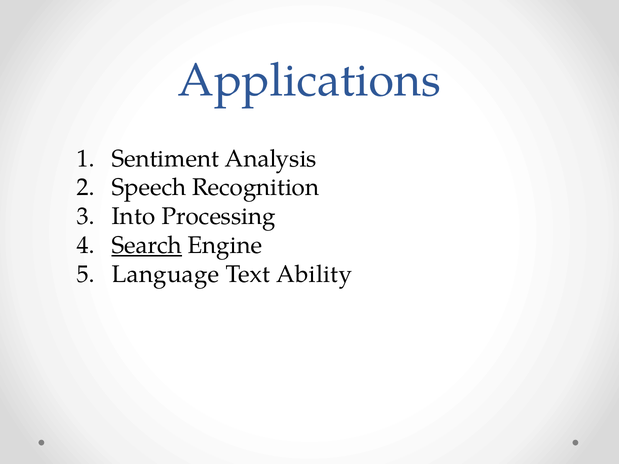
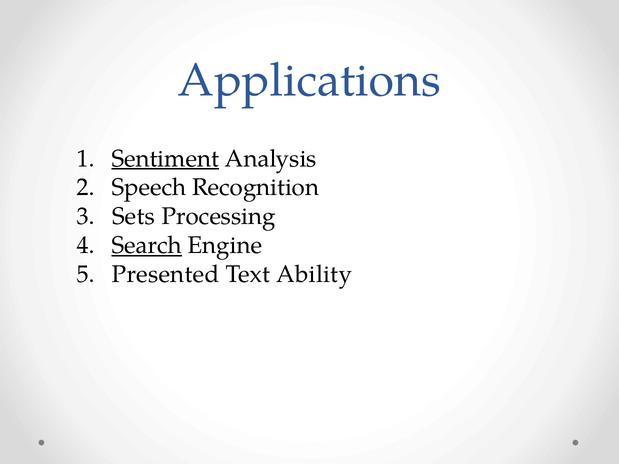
Sentiment underline: none -> present
Into: Into -> Sets
Language: Language -> Presented
